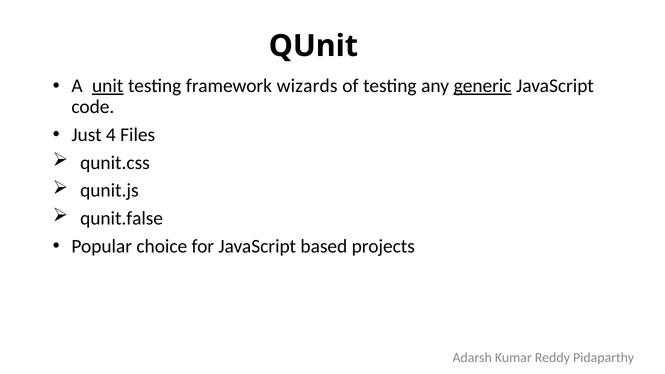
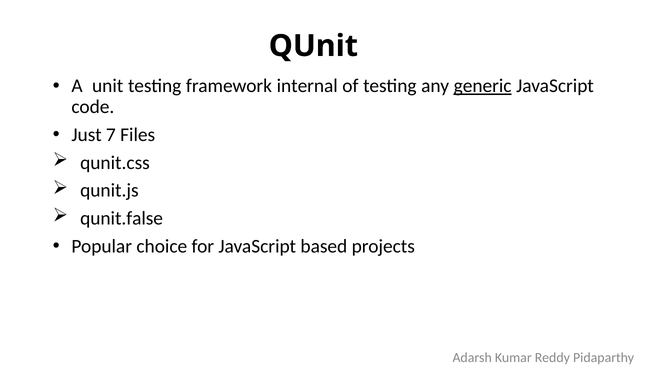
unit underline: present -> none
wizards: wizards -> internal
4: 4 -> 7
